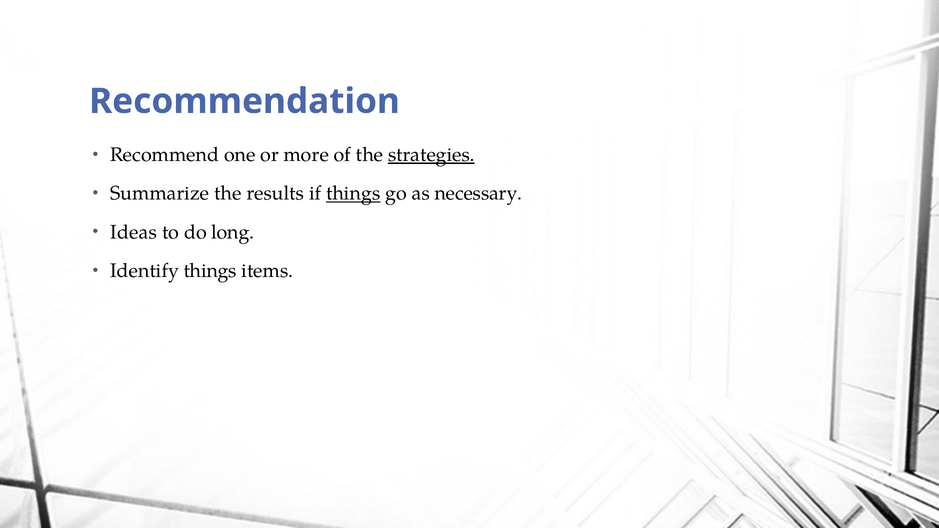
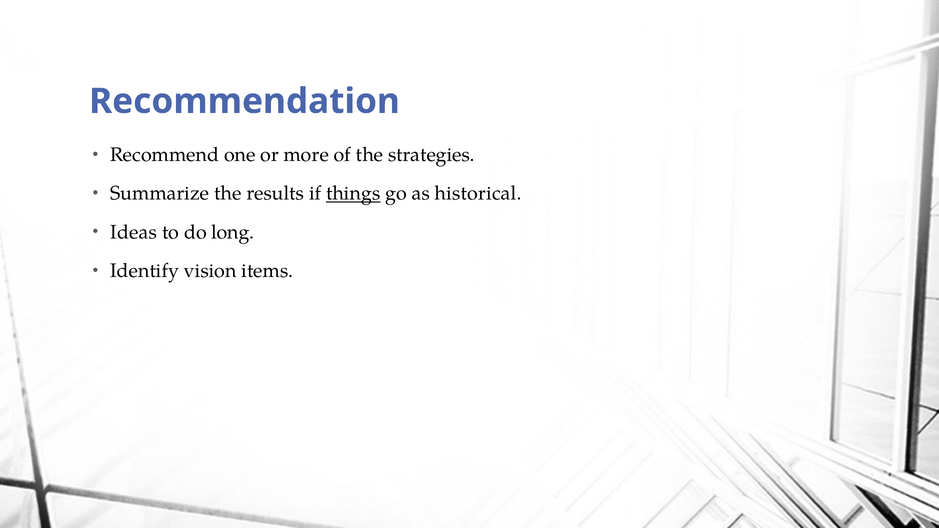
strategies underline: present -> none
necessary: necessary -> historical
Identify things: things -> vision
